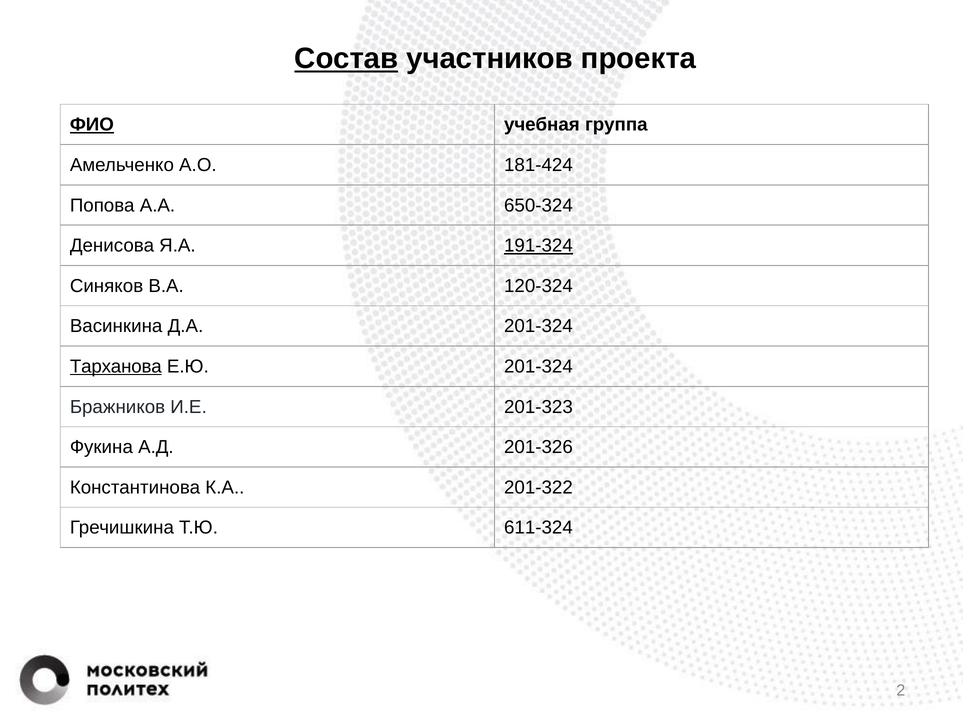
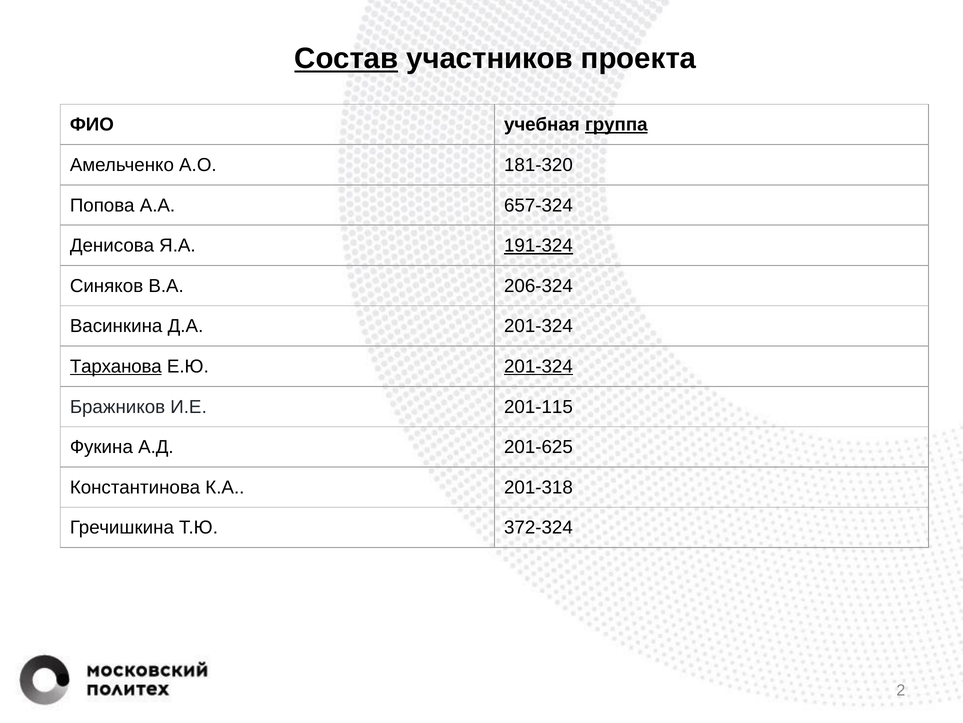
ФИО underline: present -> none
группа underline: none -> present
181-424: 181-424 -> 181-320
650-324: 650-324 -> 657-324
120-324: 120-324 -> 206-324
201-324 at (538, 366) underline: none -> present
201-323: 201-323 -> 201-115
201-326: 201-326 -> 201-625
201-322: 201-322 -> 201-318
611-324: 611-324 -> 372-324
